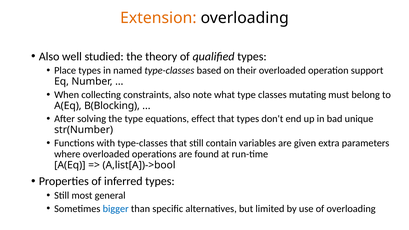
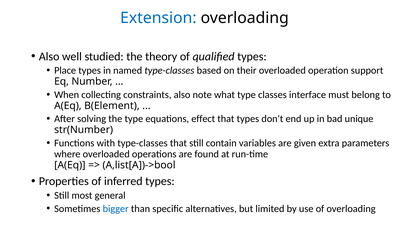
Extension colour: orange -> blue
mutating: mutating -> interface
B(Blocking: B(Blocking -> B(Element
